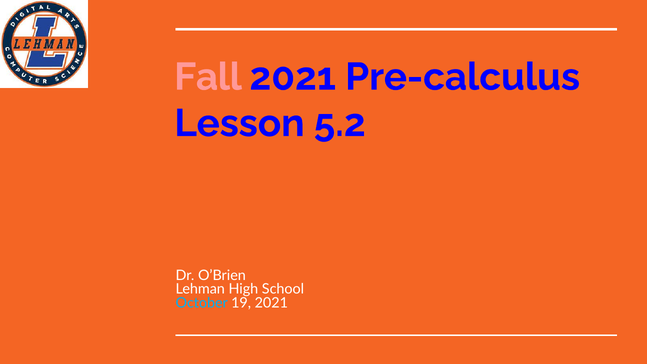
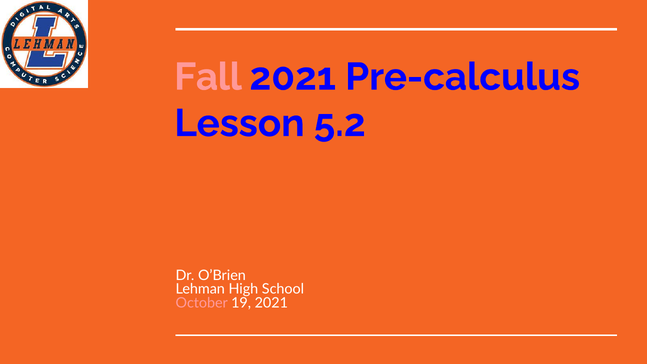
October colour: light blue -> pink
